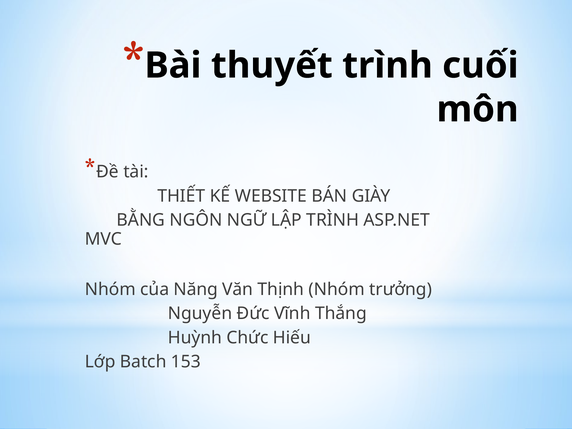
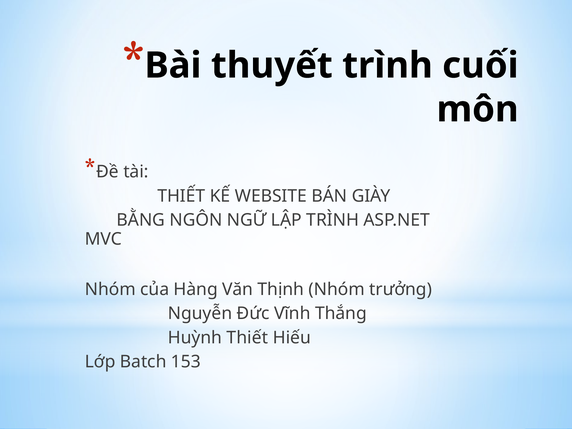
Năng: Năng -> Hàng
Huỳnh Chức: Chức -> Thiết
